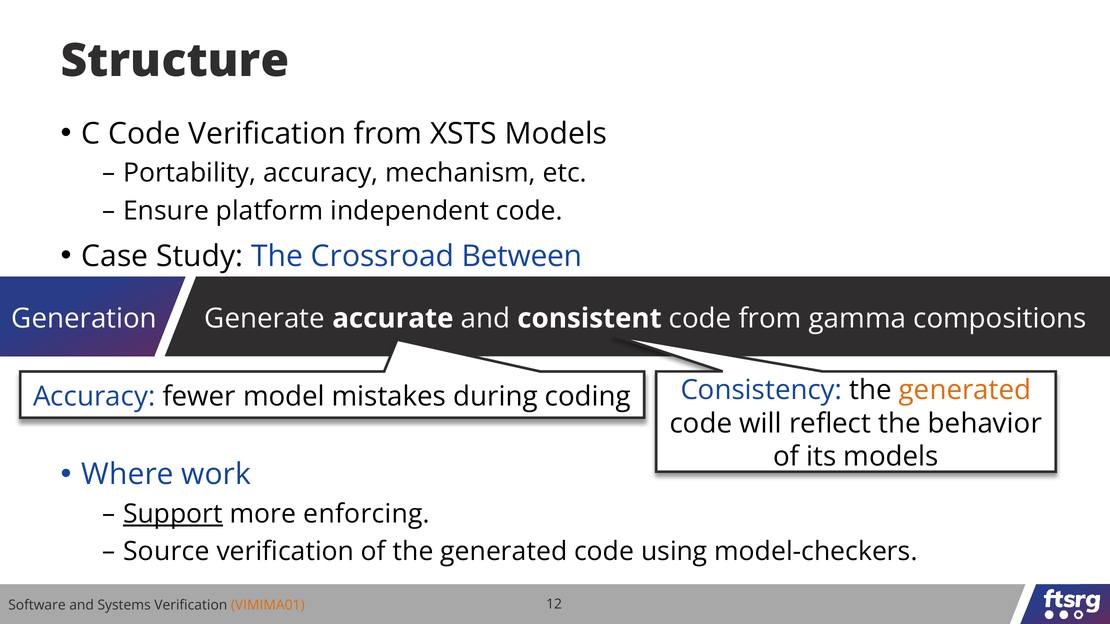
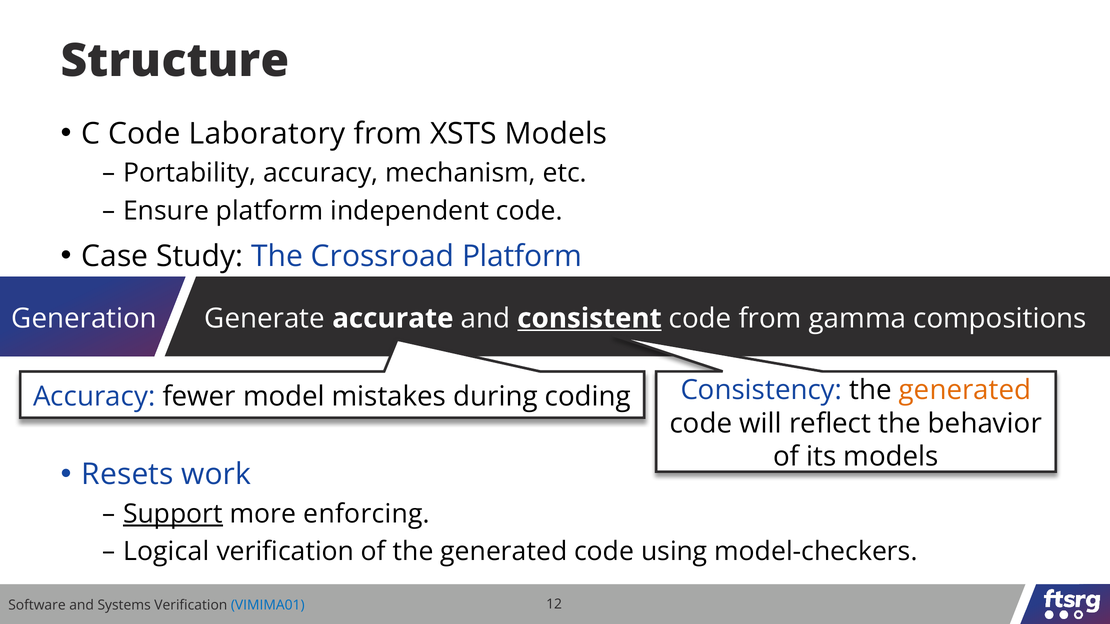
Code Verification: Verification -> Laboratory
Crossroad Between: Between -> Platform
consistent underline: none -> present
Where: Where -> Resets
Source: Source -> Logical
VIMIMA01 colour: orange -> blue
